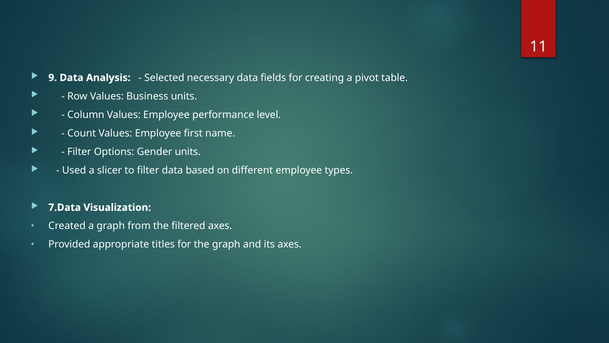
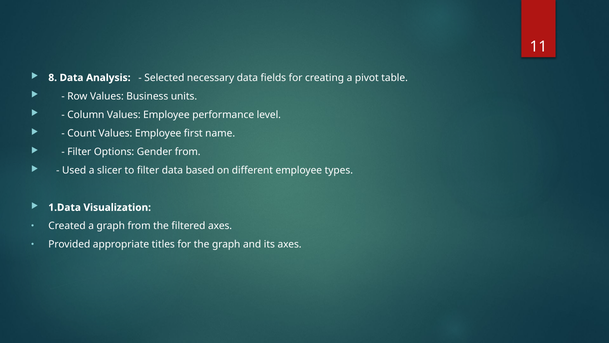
9: 9 -> 8
Gender units: units -> from
7.Data: 7.Data -> 1.Data
